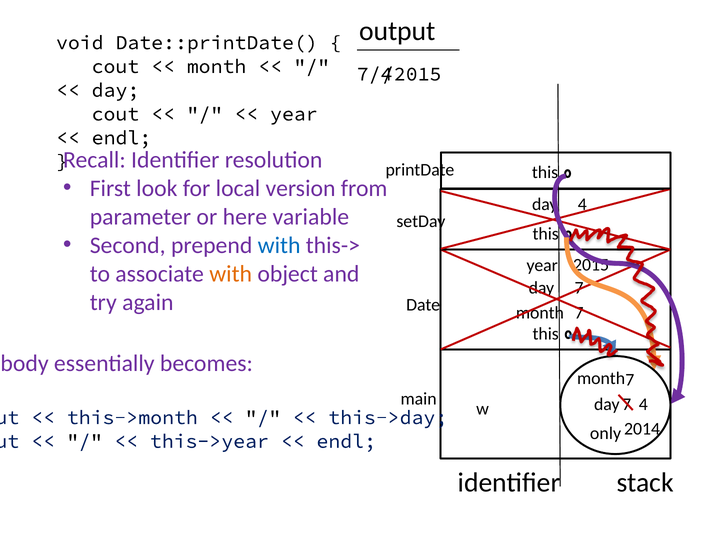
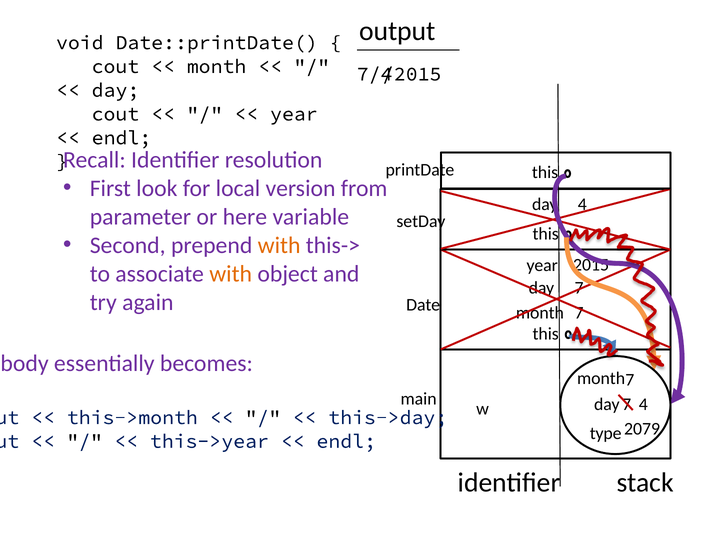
with at (279, 245) colour: blue -> orange
2014: 2014 -> 2079
only: only -> type
